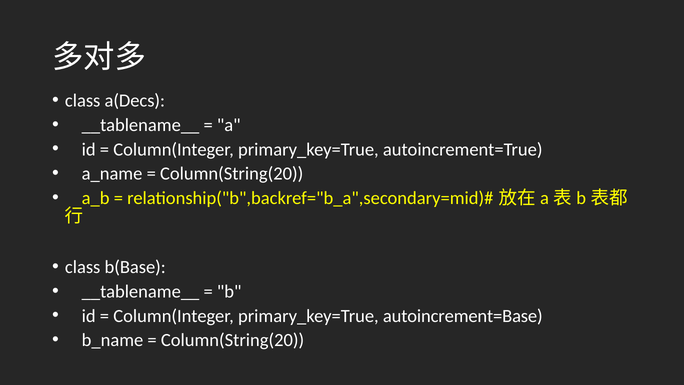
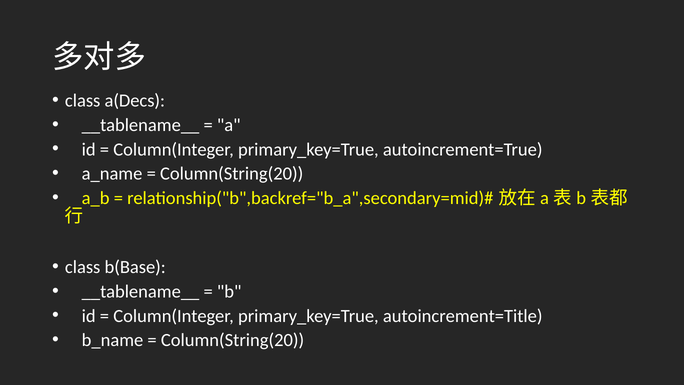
autoincrement=Base: autoincrement=Base -> autoincrement=Title
